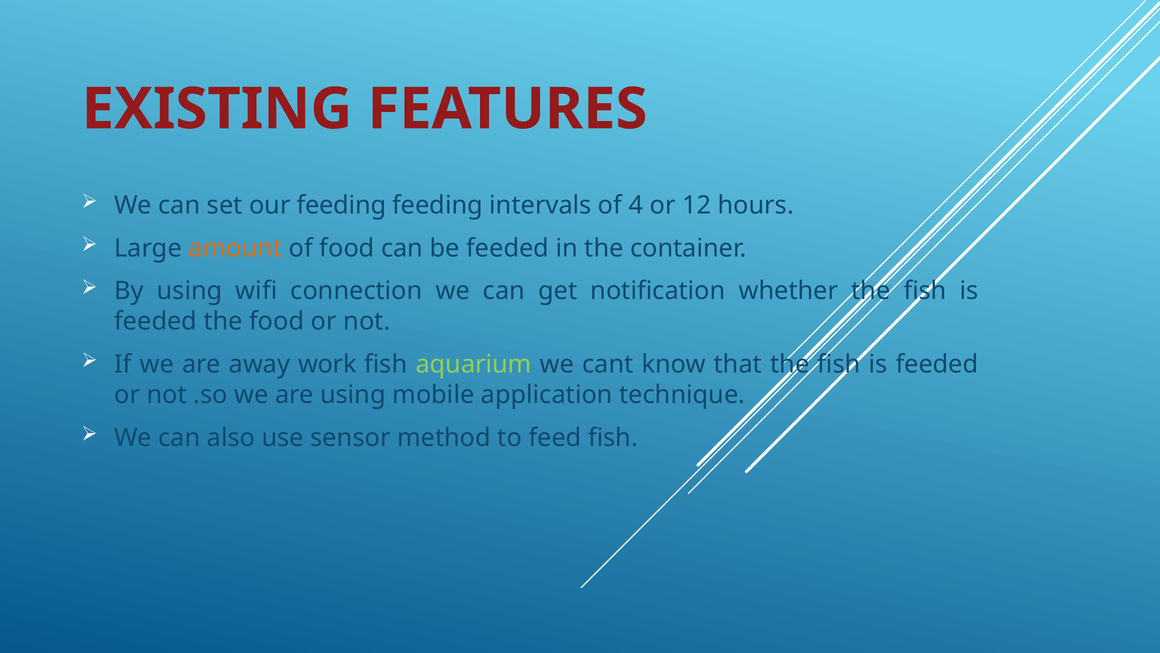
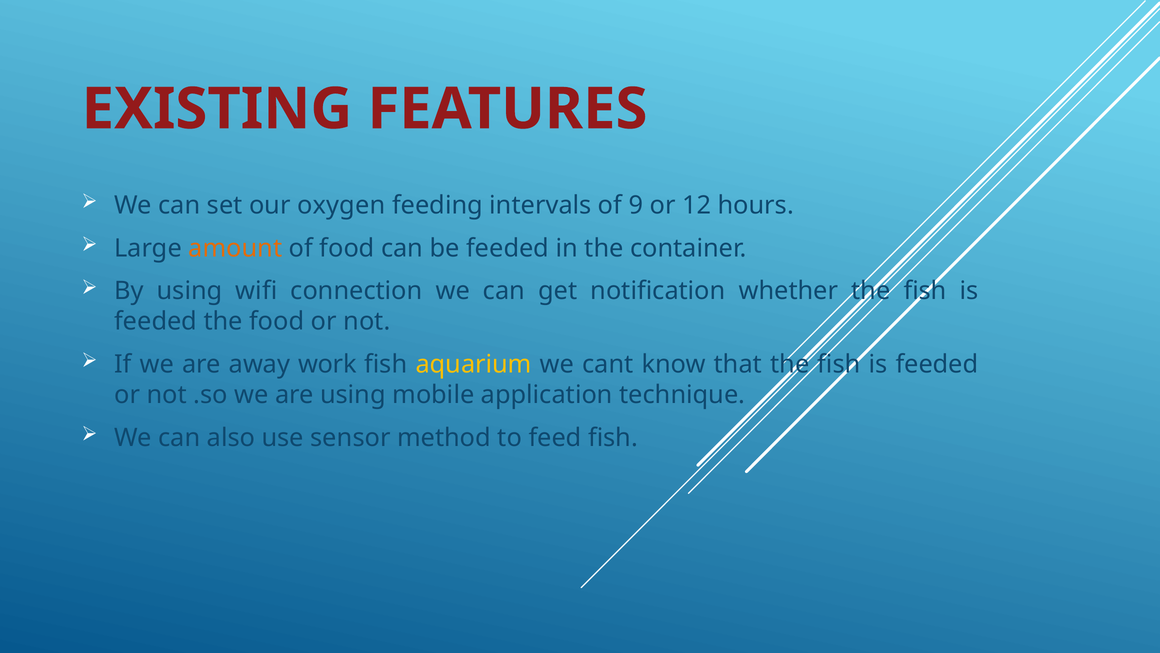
our feeding: feeding -> oxygen
4: 4 -> 9
aquarium colour: light green -> yellow
